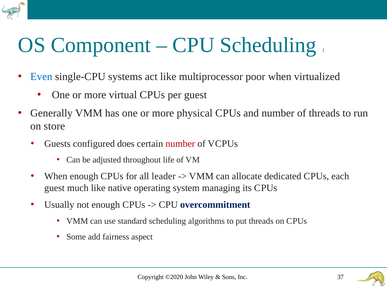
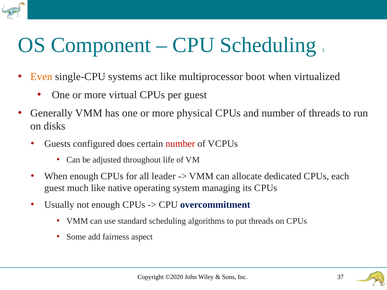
Even colour: blue -> orange
poor: poor -> boot
store: store -> disks
